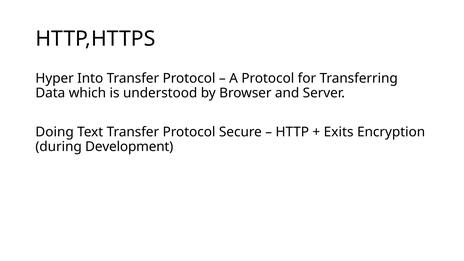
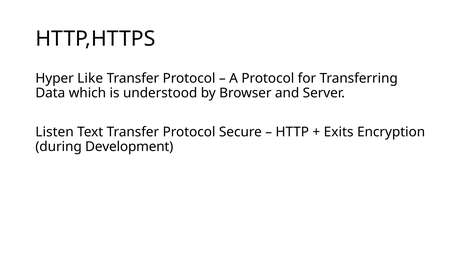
Into: Into -> Like
Doing: Doing -> Listen
